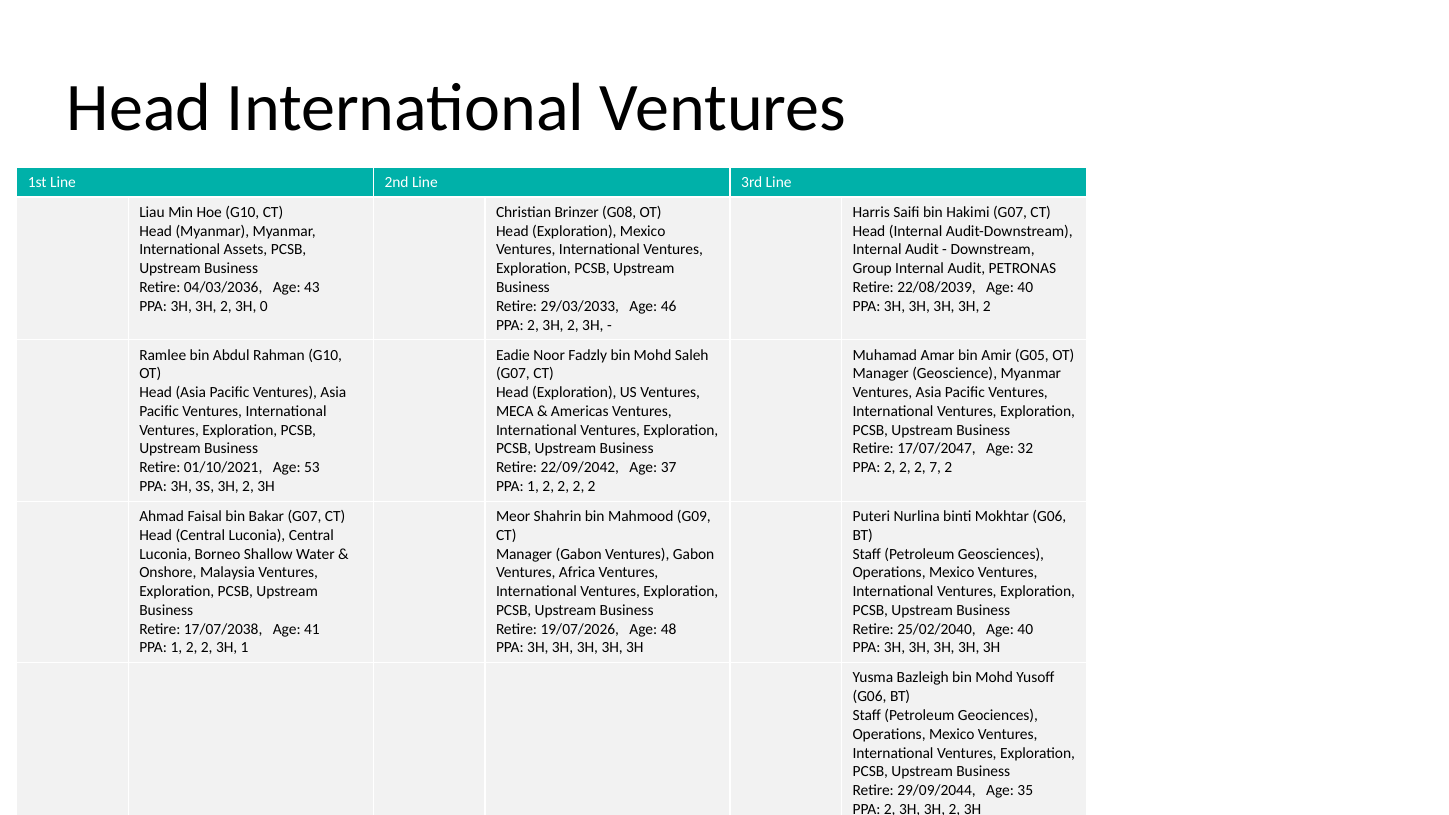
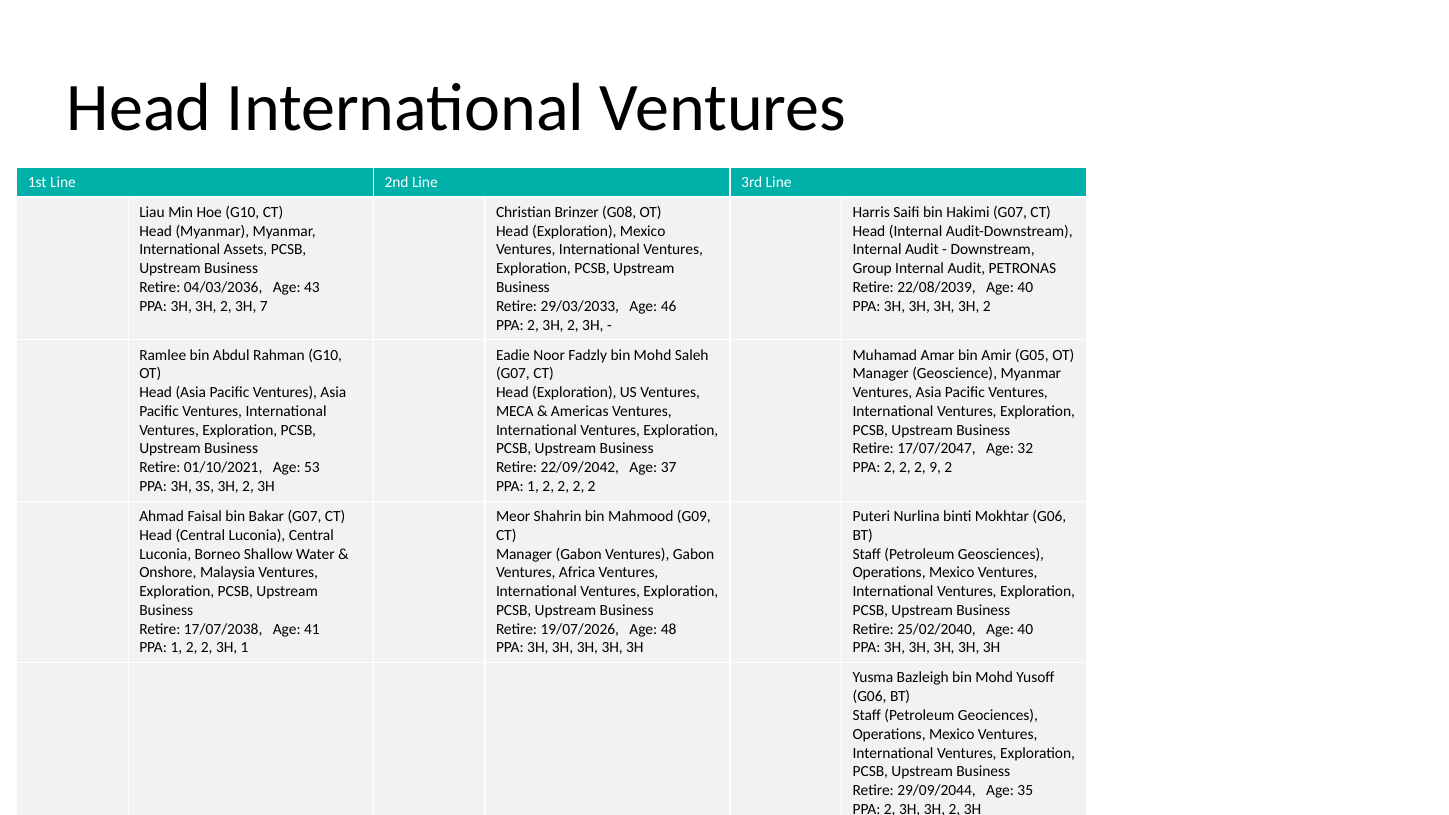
0: 0 -> 7
7: 7 -> 9
